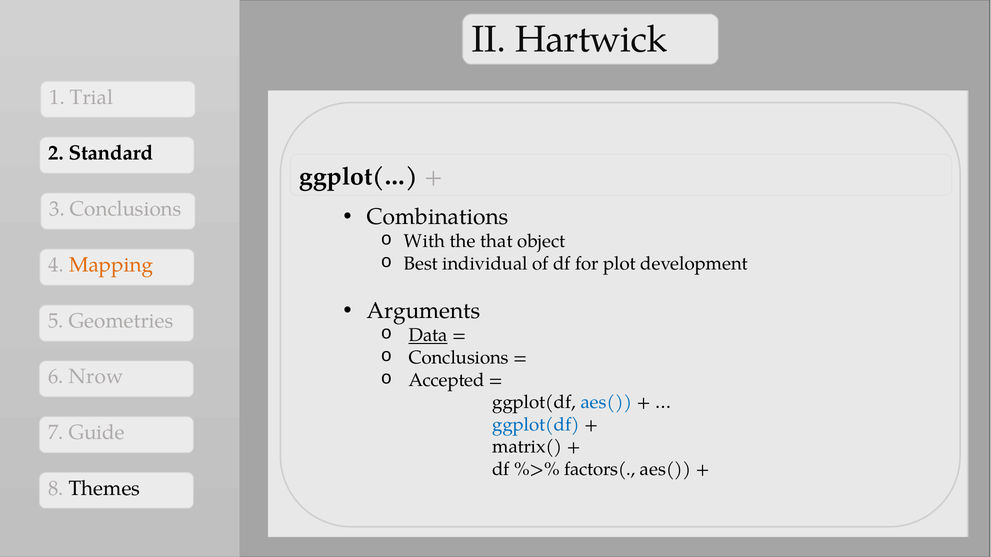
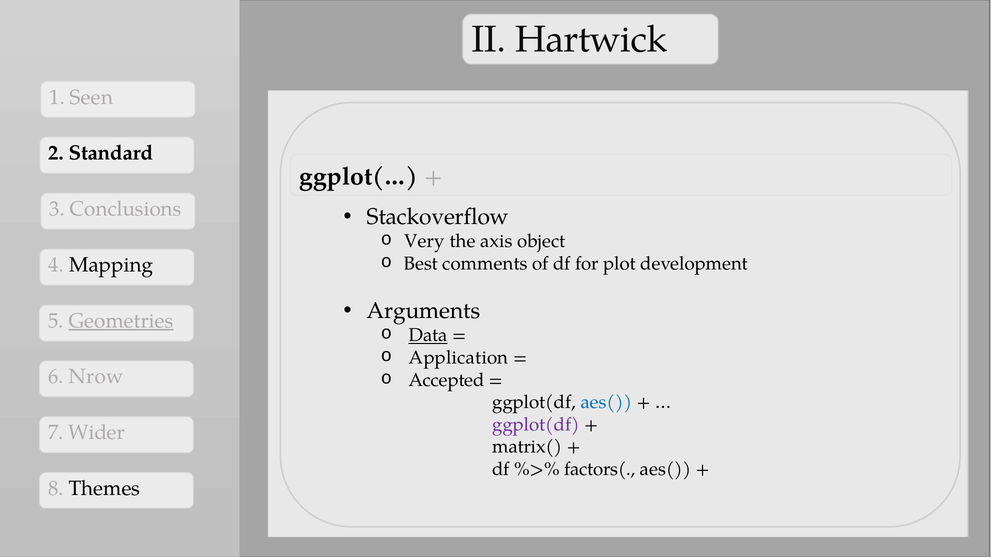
Trial: Trial -> Seen
Combinations: Combinations -> Stackoverflow
With: With -> Very
that: that -> axis
individual: individual -> comments
Mapping colour: orange -> black
Geometries underline: none -> present
Conclusions at (459, 358): Conclusions -> Application
ggplot(df at (536, 425) colour: blue -> purple
Guide: Guide -> Wider
